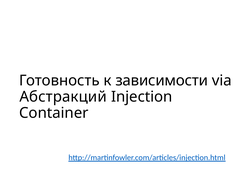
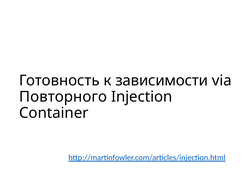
Абстракций: Абстракций -> Повторного
